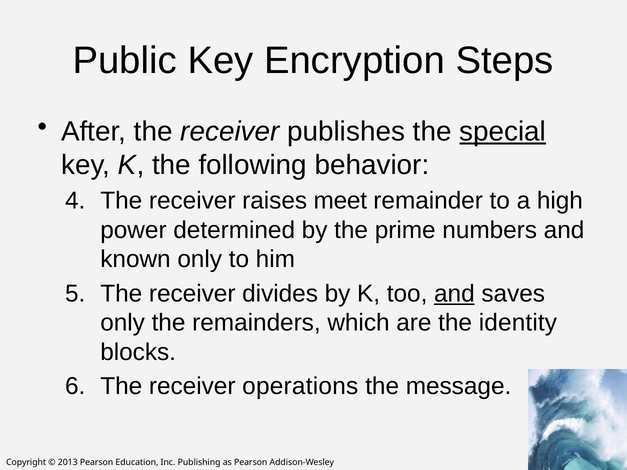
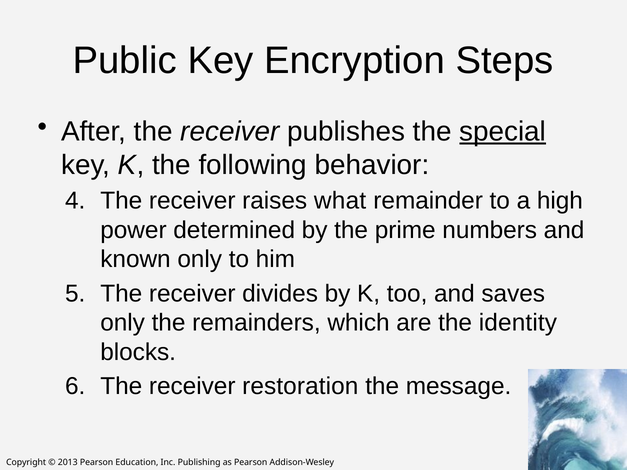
meet: meet -> what
and at (454, 294) underline: present -> none
operations: operations -> restoration
